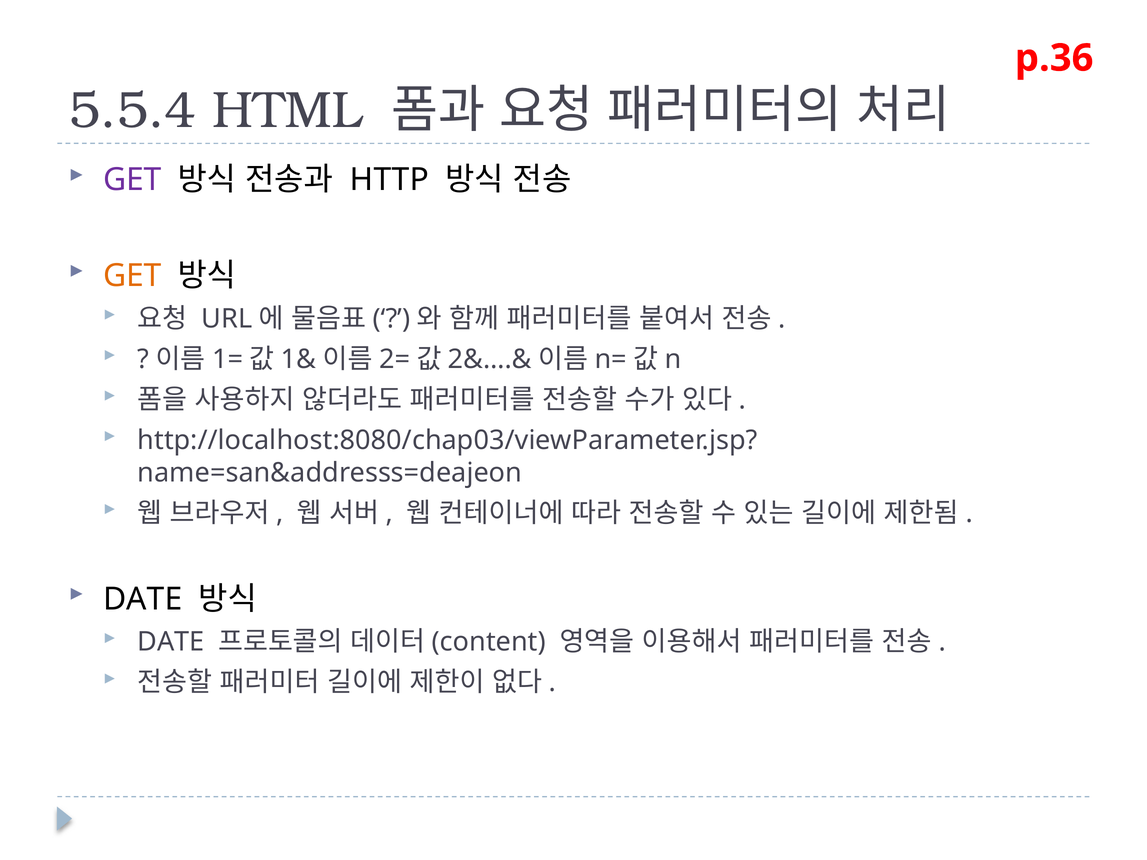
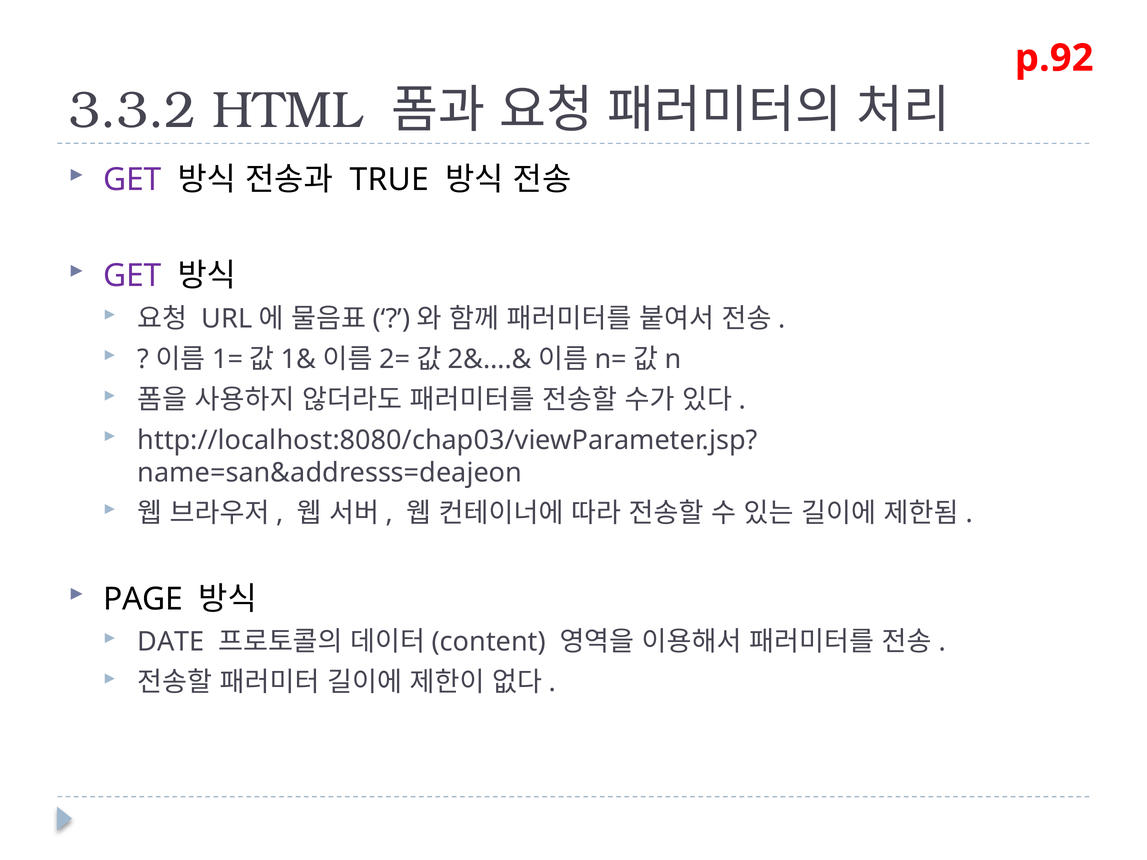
p.36: p.36 -> p.92
5.5.4: 5.5.4 -> 3.3.2
HTTP: HTTP -> TRUE
GET at (132, 276) colour: orange -> purple
DATE at (143, 599): DATE -> PAGE
